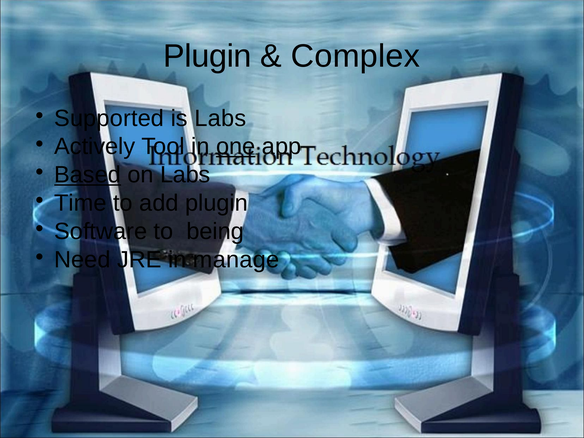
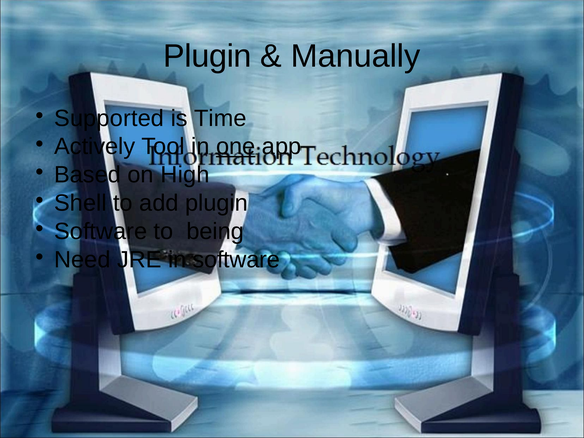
Complex: Complex -> Manually
is Labs: Labs -> Time
Based underline: present -> none
on Labs: Labs -> High
Time: Time -> Shell
in manage: manage -> software
